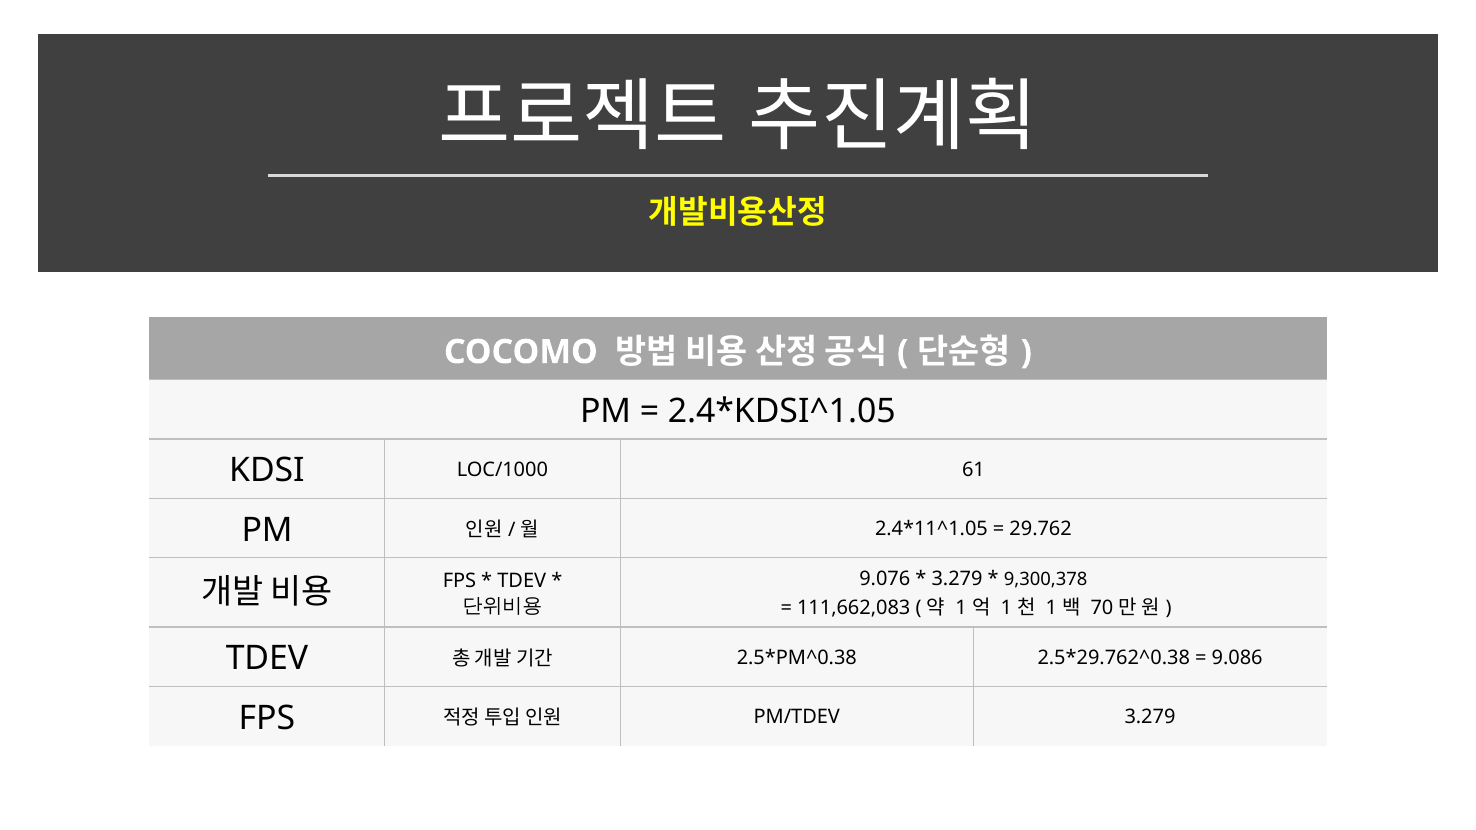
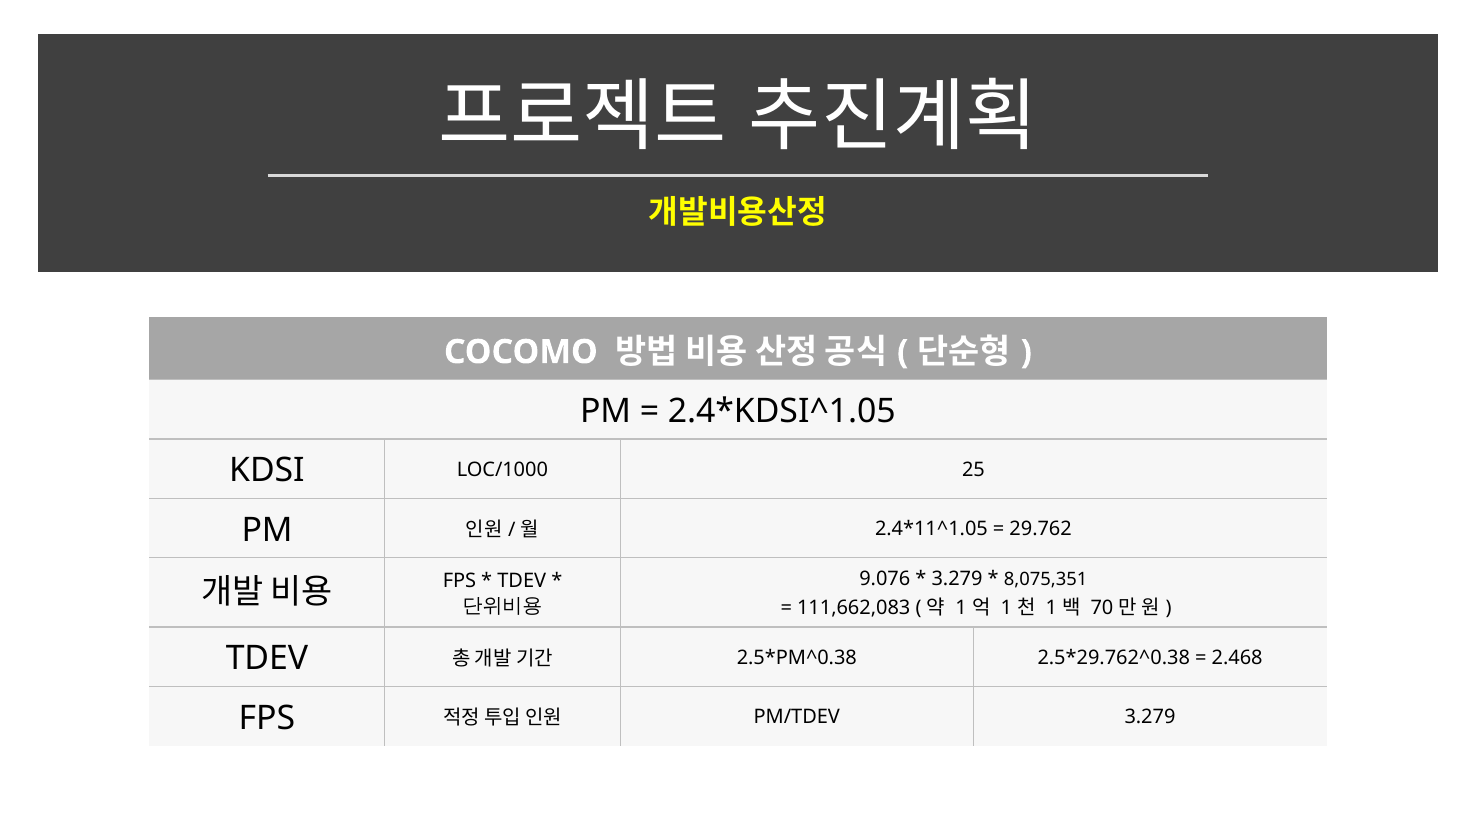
61: 61 -> 25
9,300,378: 9,300,378 -> 8,075,351
9.086: 9.086 -> 2.468
